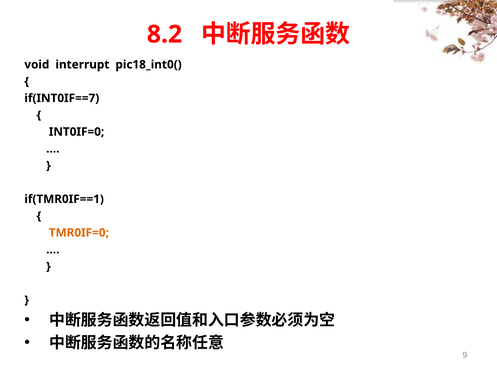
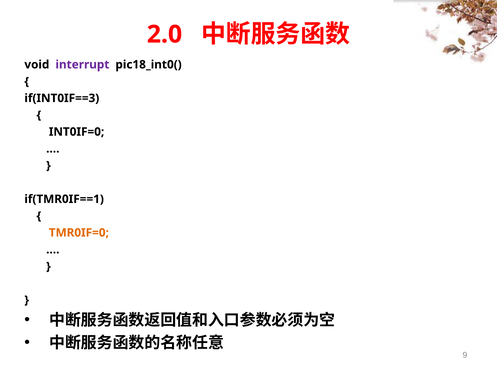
8.2: 8.2 -> 2.0
interrupt colour: black -> purple
if(INT0IF==7: if(INT0IF==7 -> if(INT0IF==3
